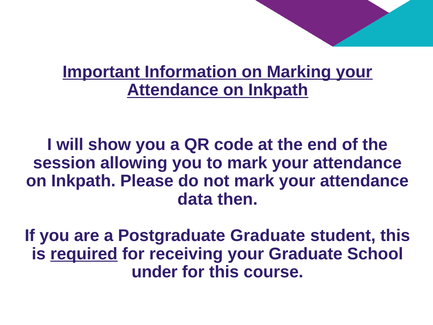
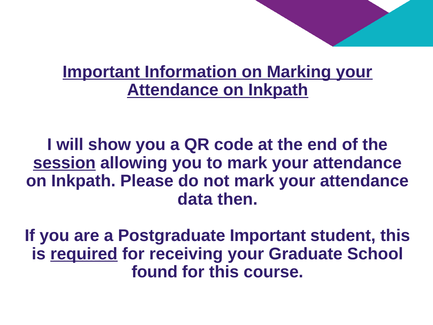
session underline: none -> present
Postgraduate Graduate: Graduate -> Important
under: under -> found
